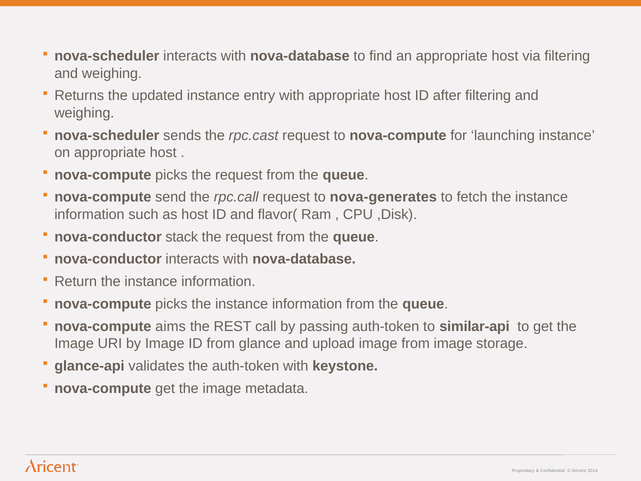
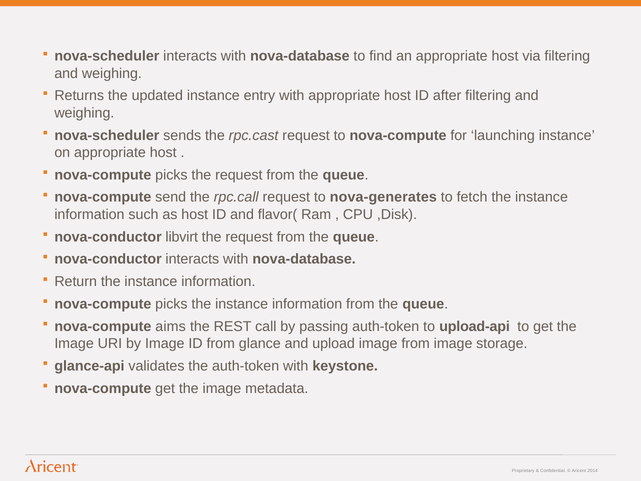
stack: stack -> libvirt
similar-api: similar-api -> upload-api
